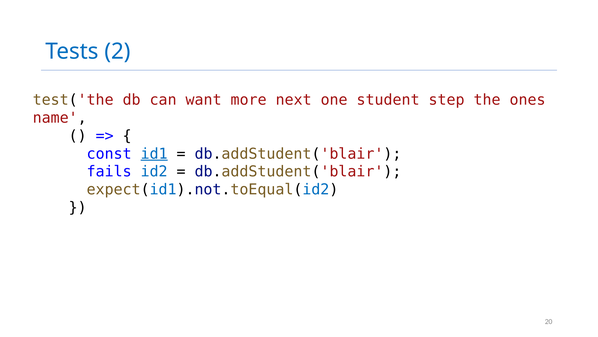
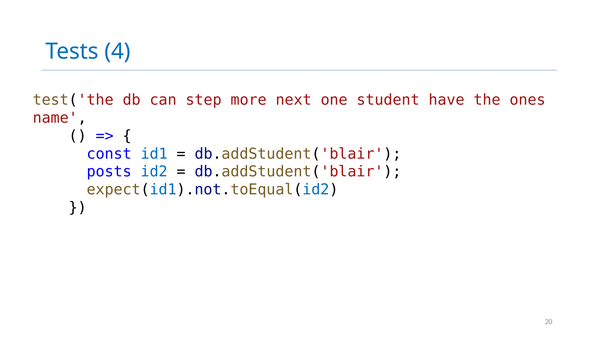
2: 2 -> 4
want: want -> step
step: step -> have
id1 underline: present -> none
fails: fails -> posts
